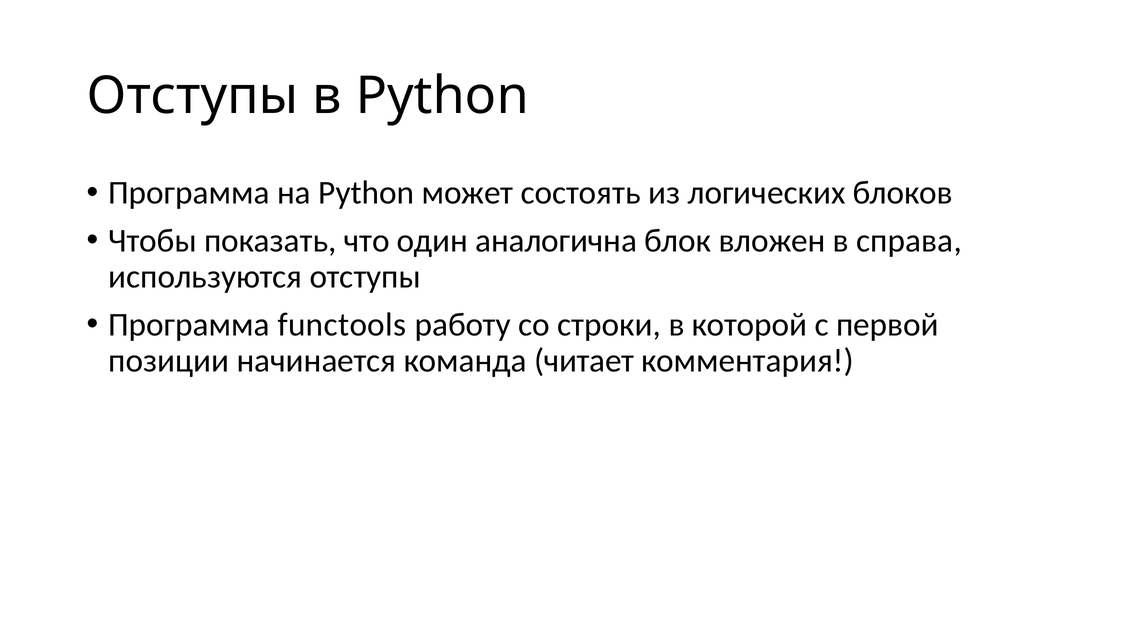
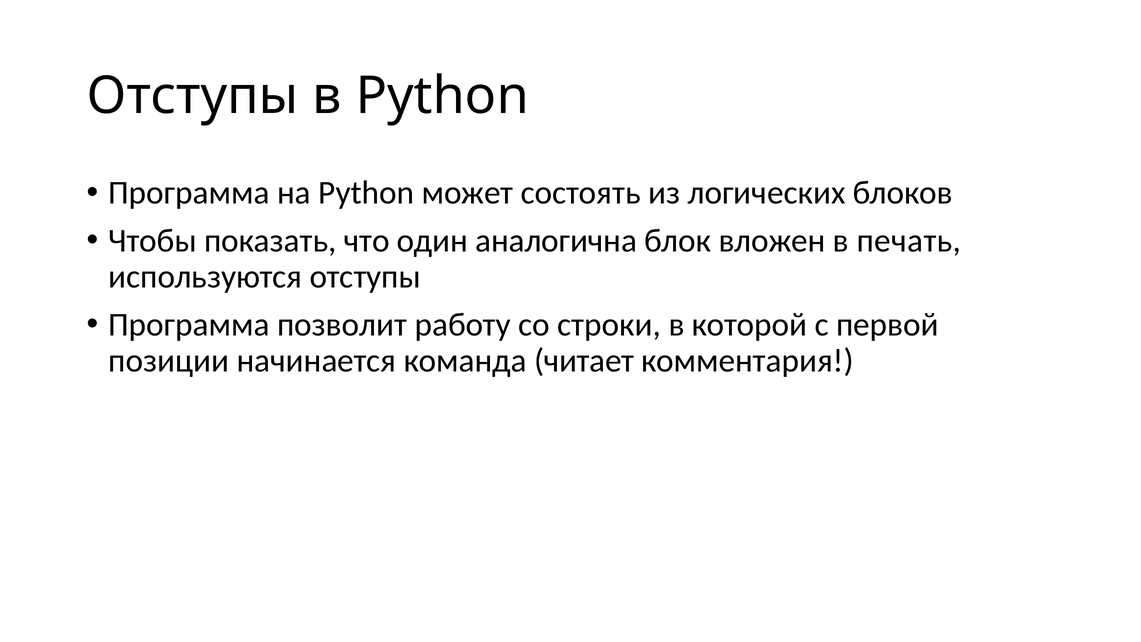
справа: справа -> печать
functools: functools -> позволит
